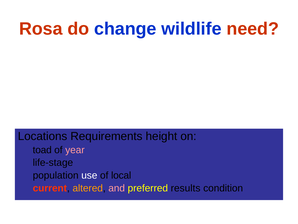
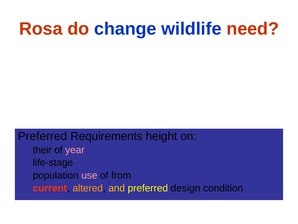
Locations at (43, 136): Locations -> Preferred
toad: toad -> their
use colour: white -> pink
local: local -> from
and colour: pink -> yellow
results: results -> design
